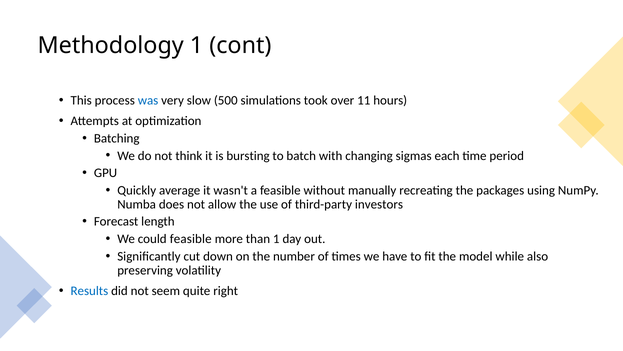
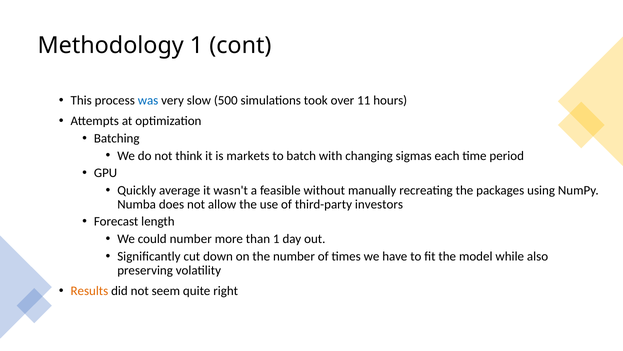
bursting: bursting -> markets
could feasible: feasible -> number
Results colour: blue -> orange
